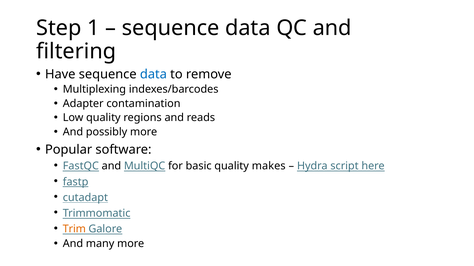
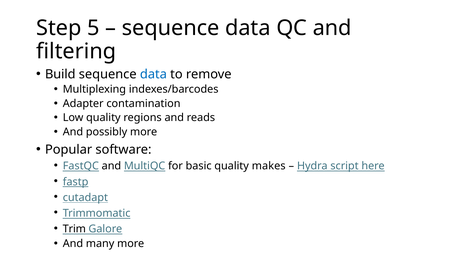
1: 1 -> 5
Have: Have -> Build
Trim colour: orange -> black
